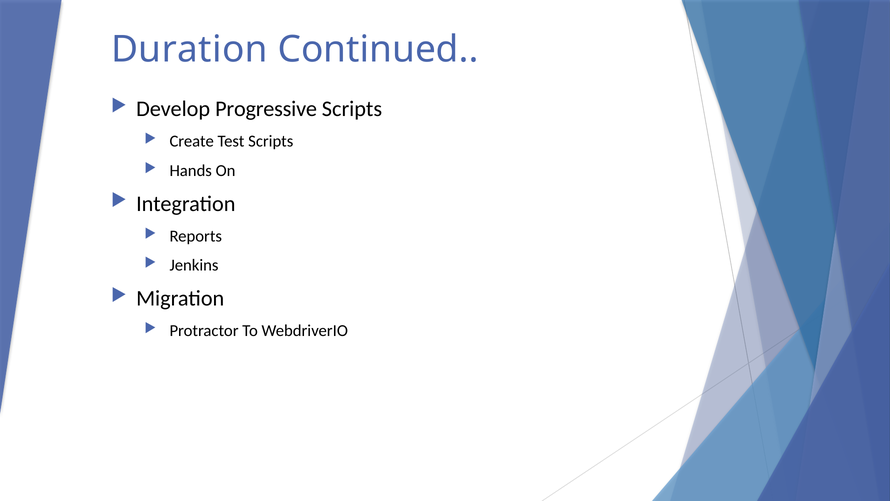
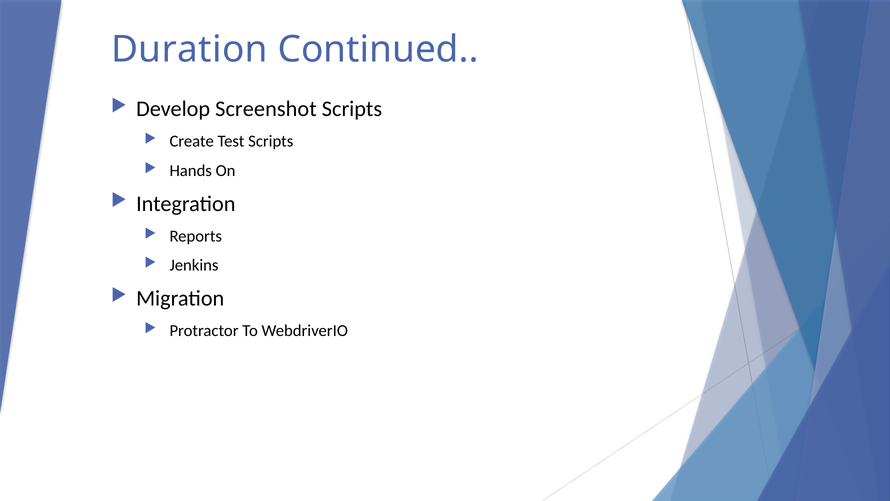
Progressive: Progressive -> Screenshot
